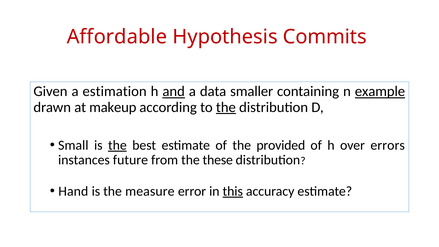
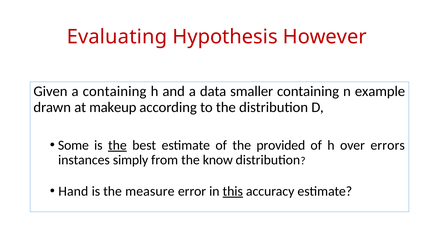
Affordable: Affordable -> Evaluating
Commits: Commits -> However
a estimation: estimation -> containing
and underline: present -> none
example underline: present -> none
the at (226, 107) underline: present -> none
Small: Small -> Some
future: future -> simply
these: these -> know
